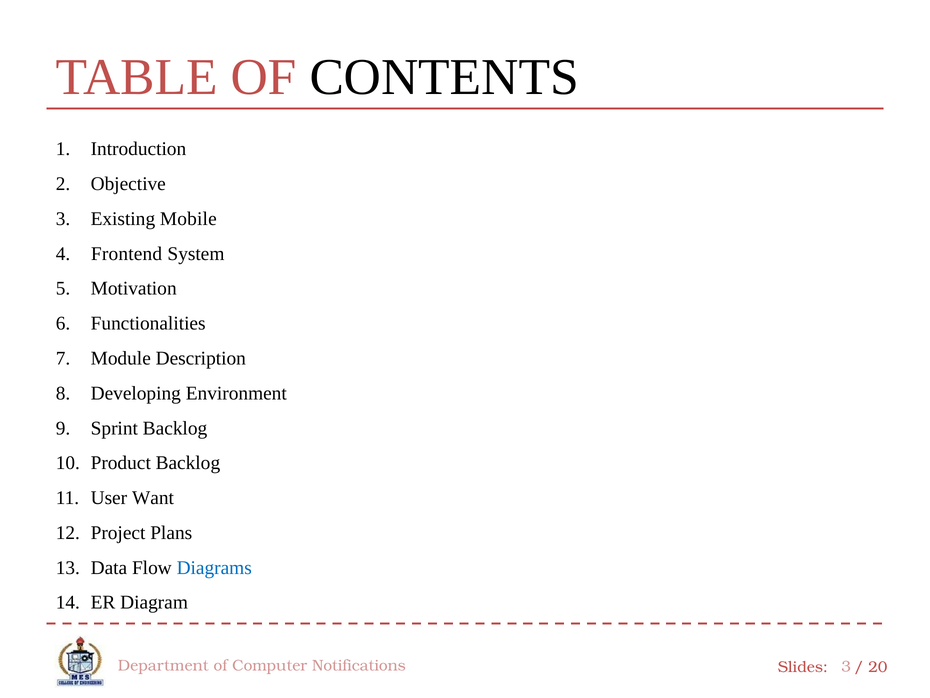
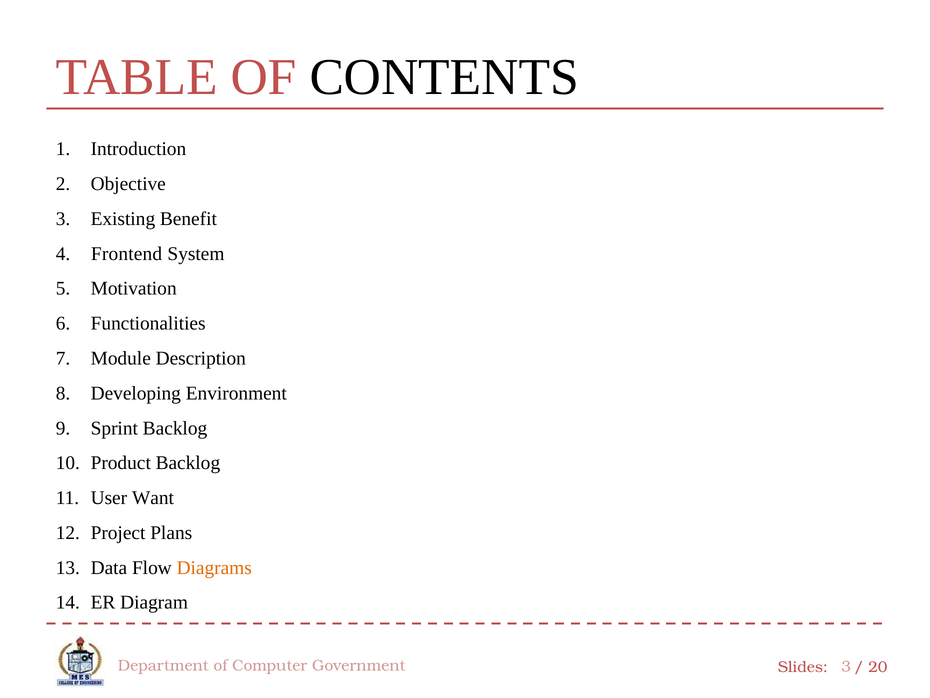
Mobile: Mobile -> Benefit
Diagrams colour: blue -> orange
Notifications: Notifications -> Government
